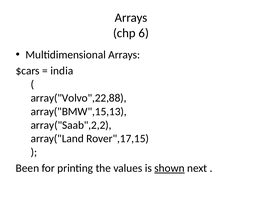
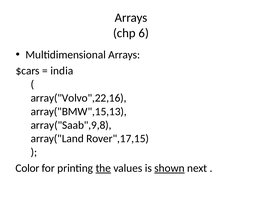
array("Volvo",22,88: array("Volvo",22,88 -> array("Volvo",22,16
array("Saab",2,2: array("Saab",2,2 -> array("Saab",9,8
Been: Been -> Color
the underline: none -> present
